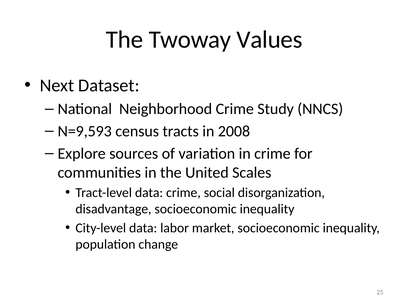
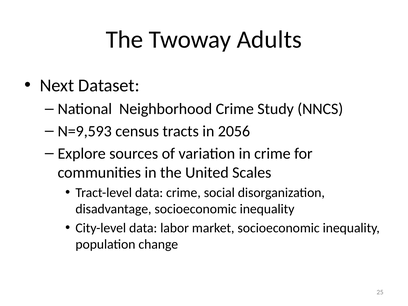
Values: Values -> Adults
2008: 2008 -> 2056
